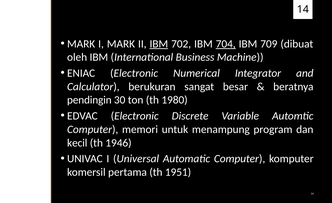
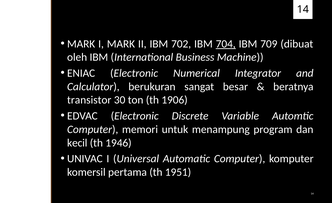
IBM at (159, 44) underline: present -> none
pendingin: pendingin -> transistor
1980: 1980 -> 1906
